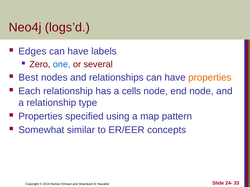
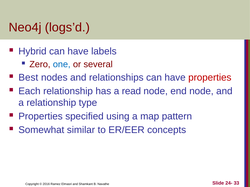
Edges: Edges -> Hybrid
properties at (210, 78) colour: orange -> red
cells: cells -> read
